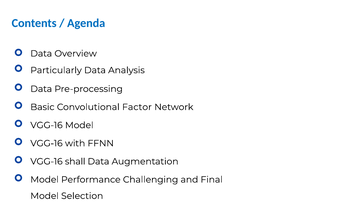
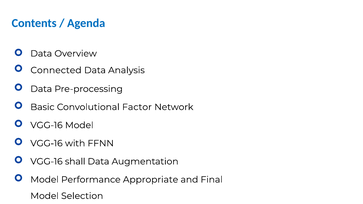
Particularly: Particularly -> Connected
Challenging: Challenging -> Appropriate
